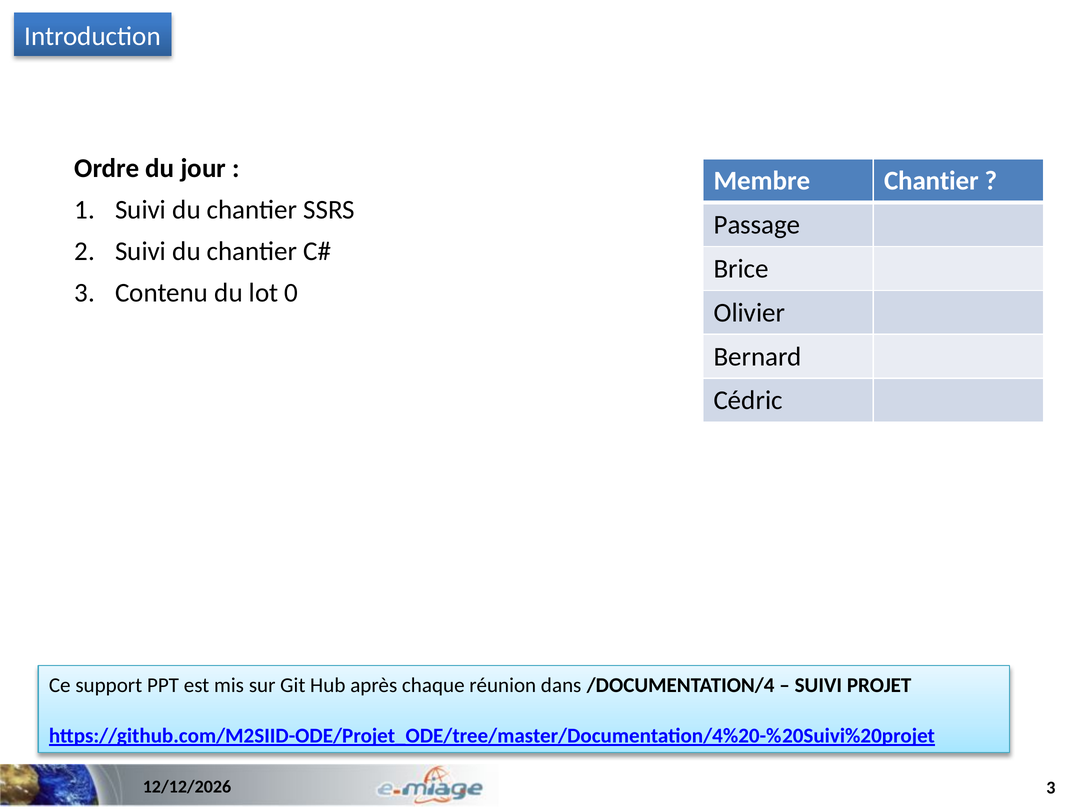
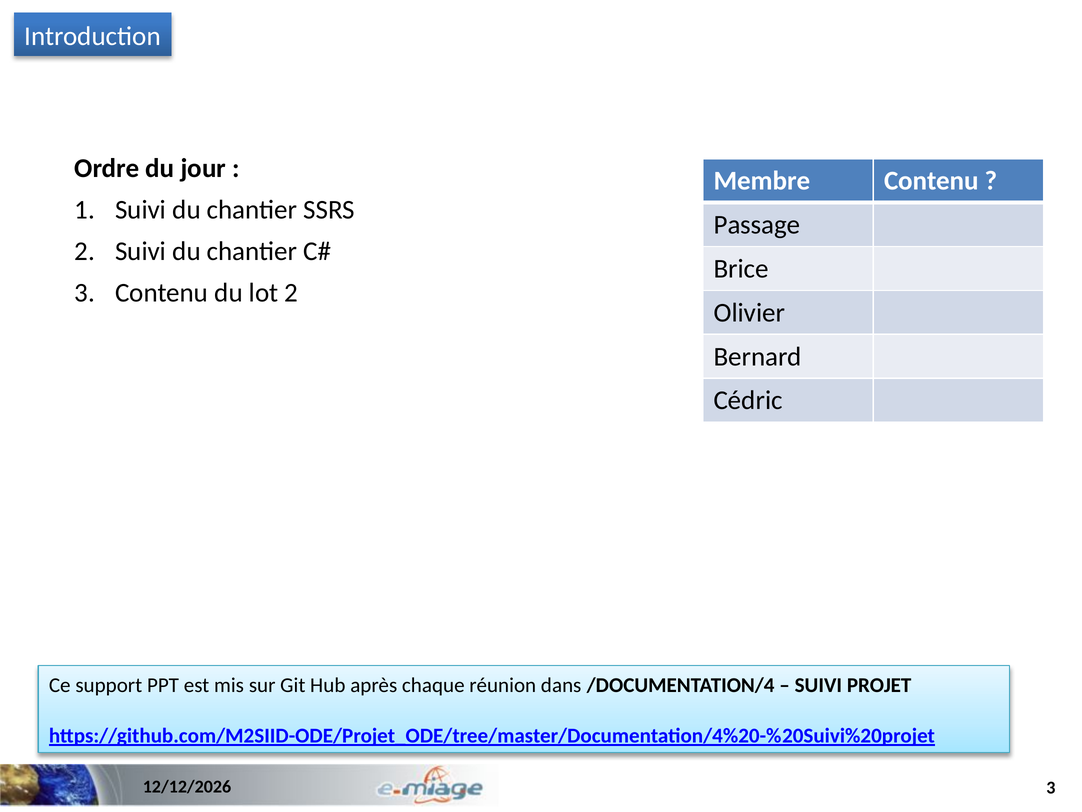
Membre Chantier: Chantier -> Contenu
lot 0: 0 -> 2
